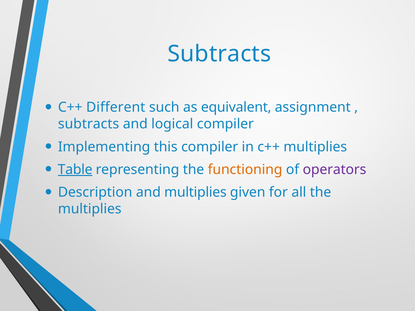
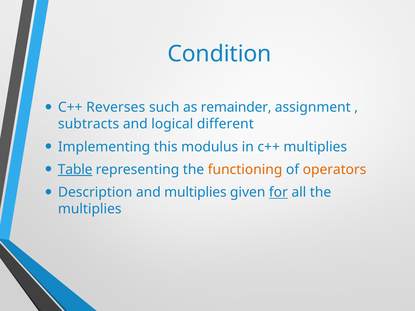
Subtracts at (219, 54): Subtracts -> Condition
Different: Different -> Reverses
equivalent: equivalent -> remainder
logical compiler: compiler -> different
this compiler: compiler -> modulus
operators colour: purple -> orange
for underline: none -> present
